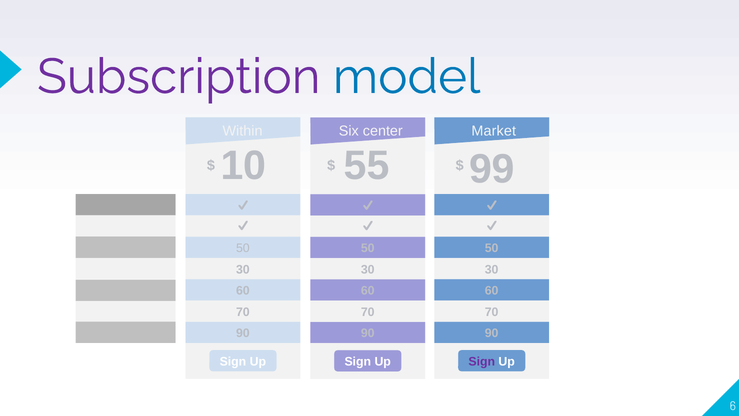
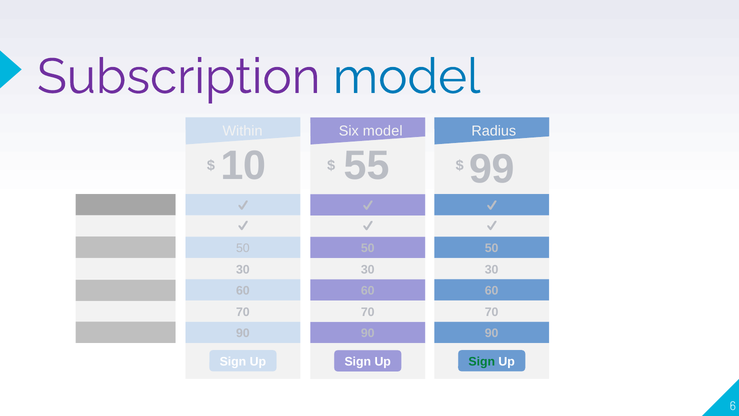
Market: Market -> Radius
Six center: center -> model
Sign at (482, 361) colour: purple -> green
